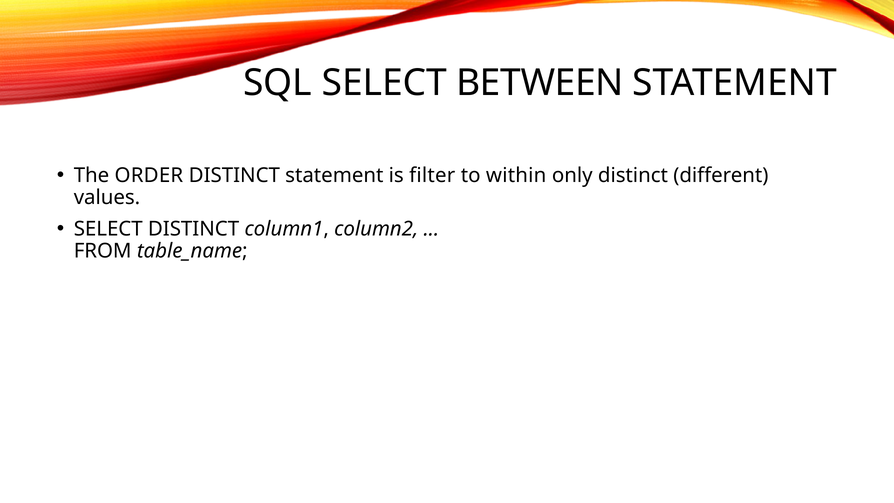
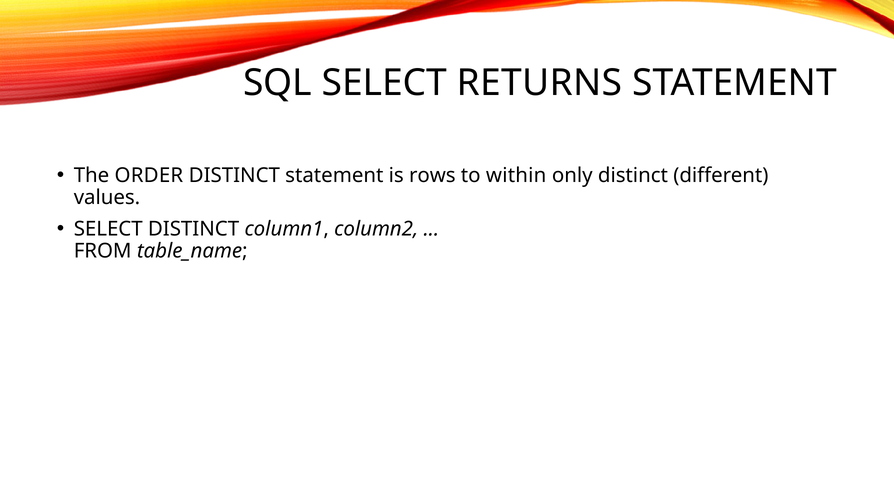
BETWEEN: BETWEEN -> RETURNS
filter: filter -> rows
